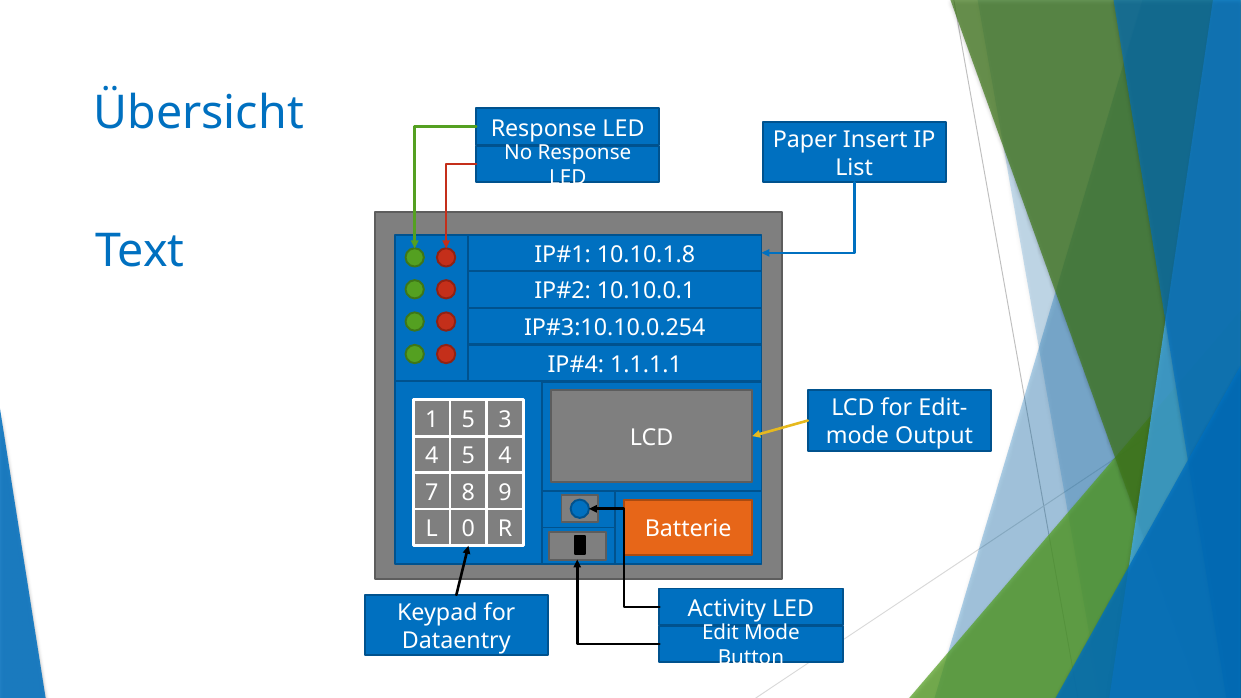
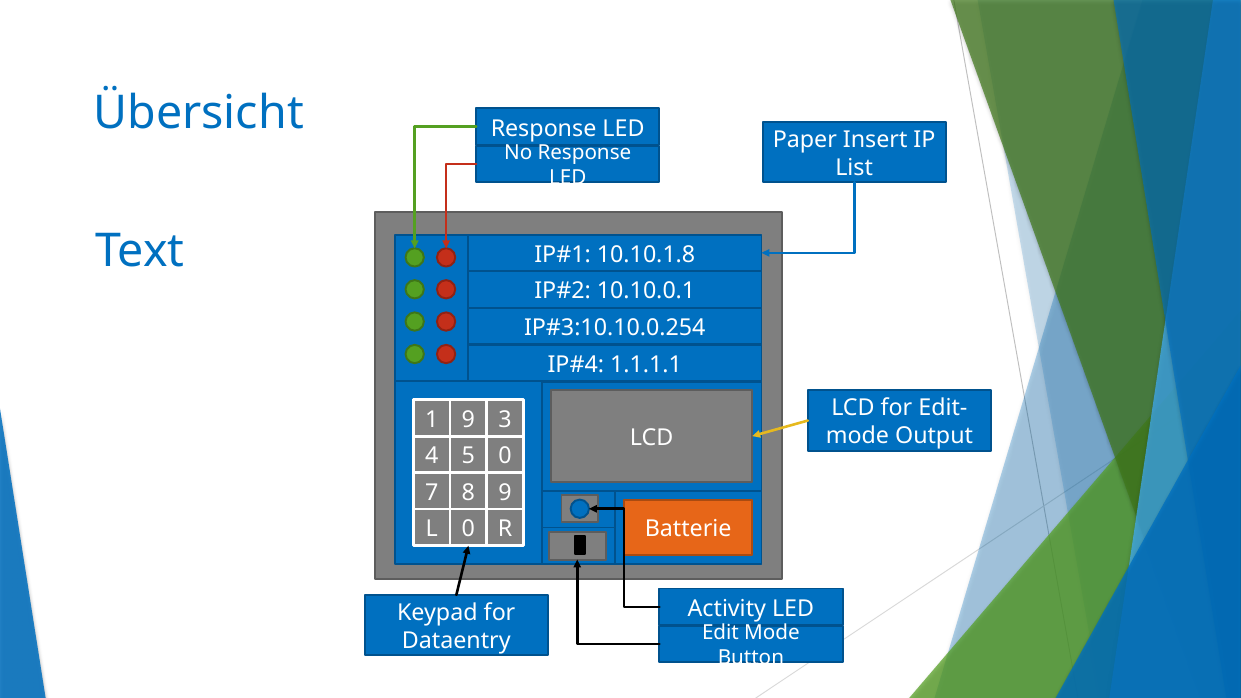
1 5: 5 -> 9
5 4: 4 -> 0
